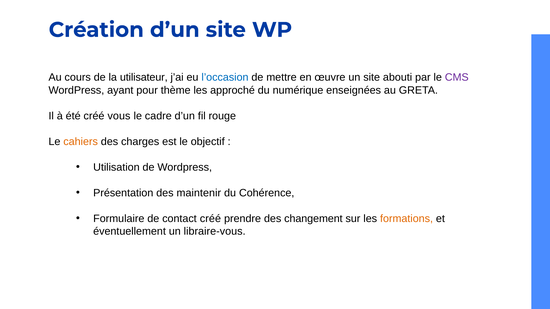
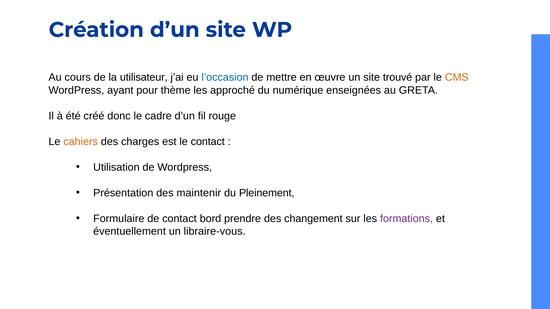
abouti: abouti -> trouvé
CMS colour: purple -> orange
vous: vous -> donc
le objectif: objectif -> contact
Cohérence: Cohérence -> Pleinement
contact créé: créé -> bord
formations colour: orange -> purple
